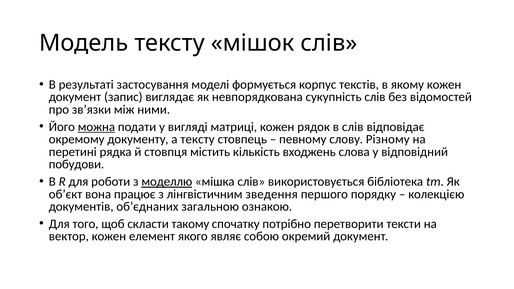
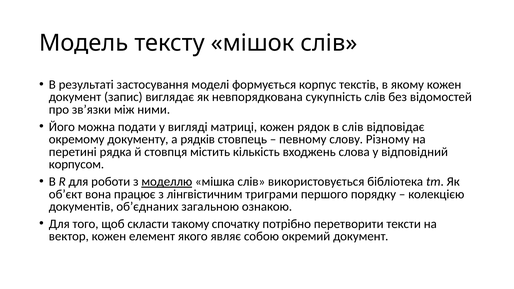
можна underline: present -> none
а тексту: тексту -> рядків
побудови: побудови -> корпусом
зведення: зведення -> триграми
